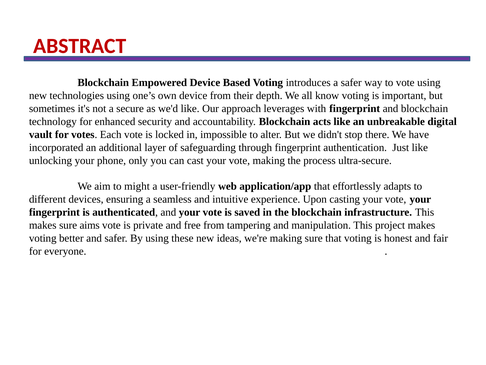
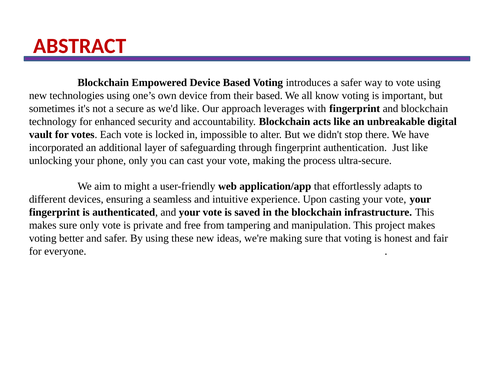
their depth: depth -> based
sure aims: aims -> only
